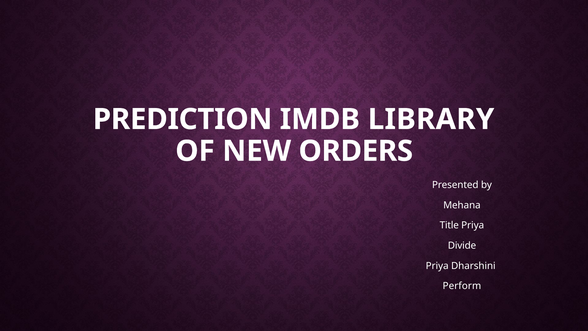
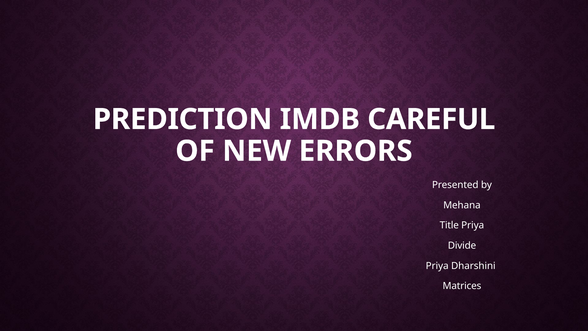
LIBRARY: LIBRARY -> CAREFUL
ORDERS: ORDERS -> ERRORS
Perform: Perform -> Matrices
